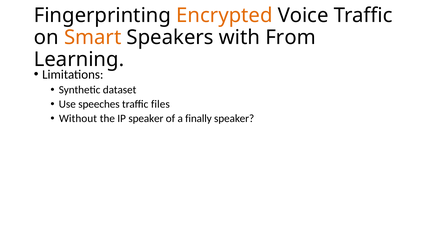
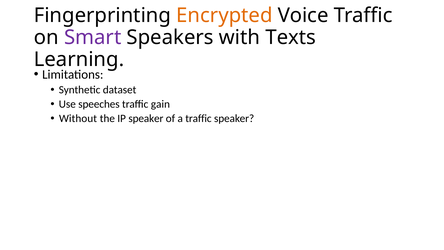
Smart colour: orange -> purple
From: From -> Texts
files: files -> gain
a finally: finally -> traffic
